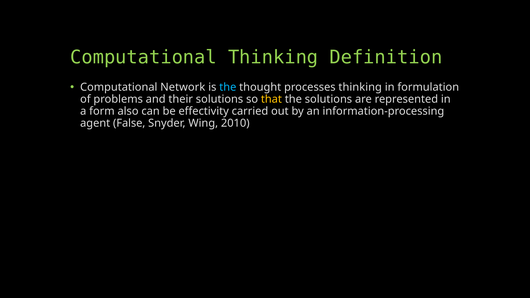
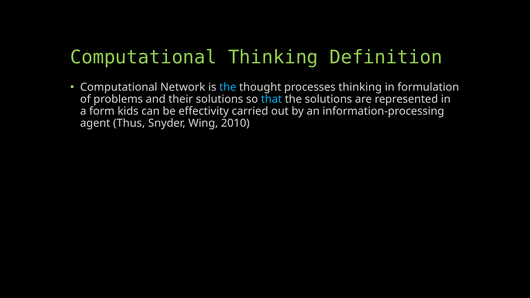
that colour: yellow -> light blue
also: also -> kids
False: False -> Thus
